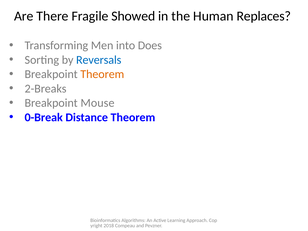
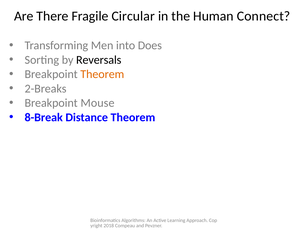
Showed: Showed -> Circular
Replaces: Replaces -> Connect
Reversals colour: blue -> black
0-Break: 0-Break -> 8-Break
